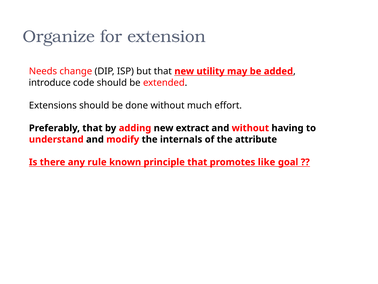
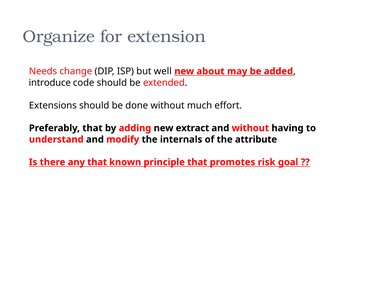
but that: that -> well
utility: utility -> about
any rule: rule -> that
like: like -> risk
